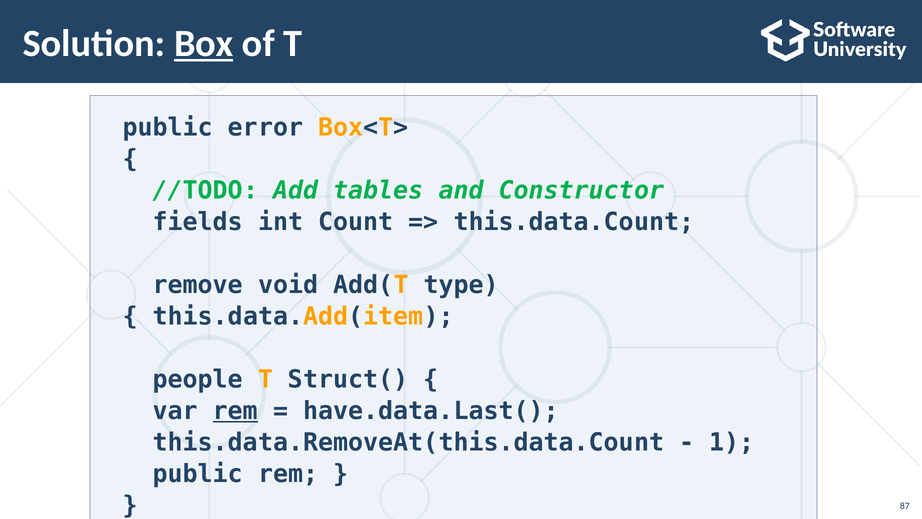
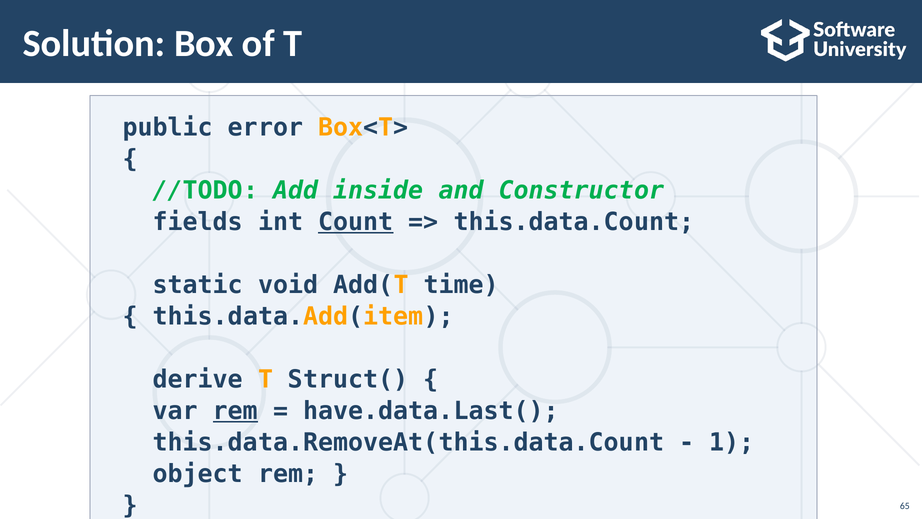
Box underline: present -> none
tables: tables -> inside
Count underline: none -> present
remove: remove -> static
type: type -> time
people: people -> derive
public at (198, 473): public -> object
87: 87 -> 65
